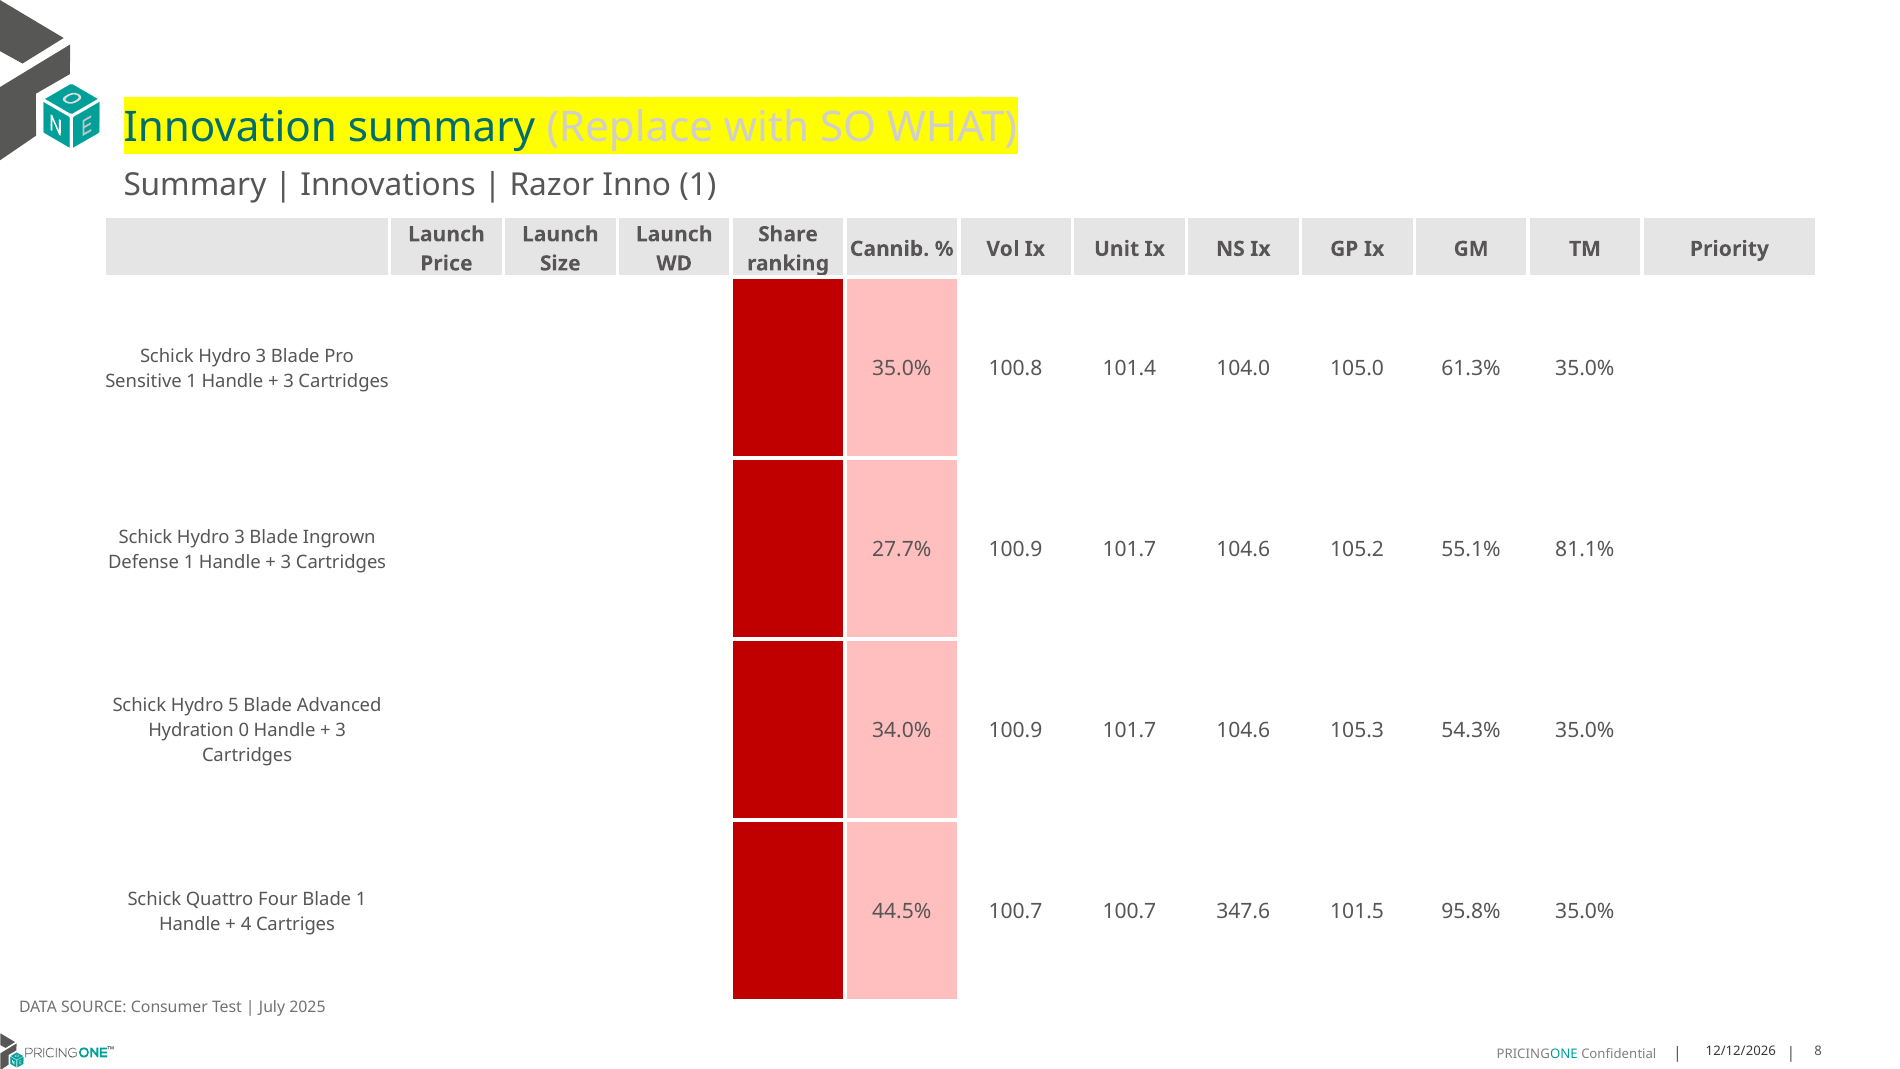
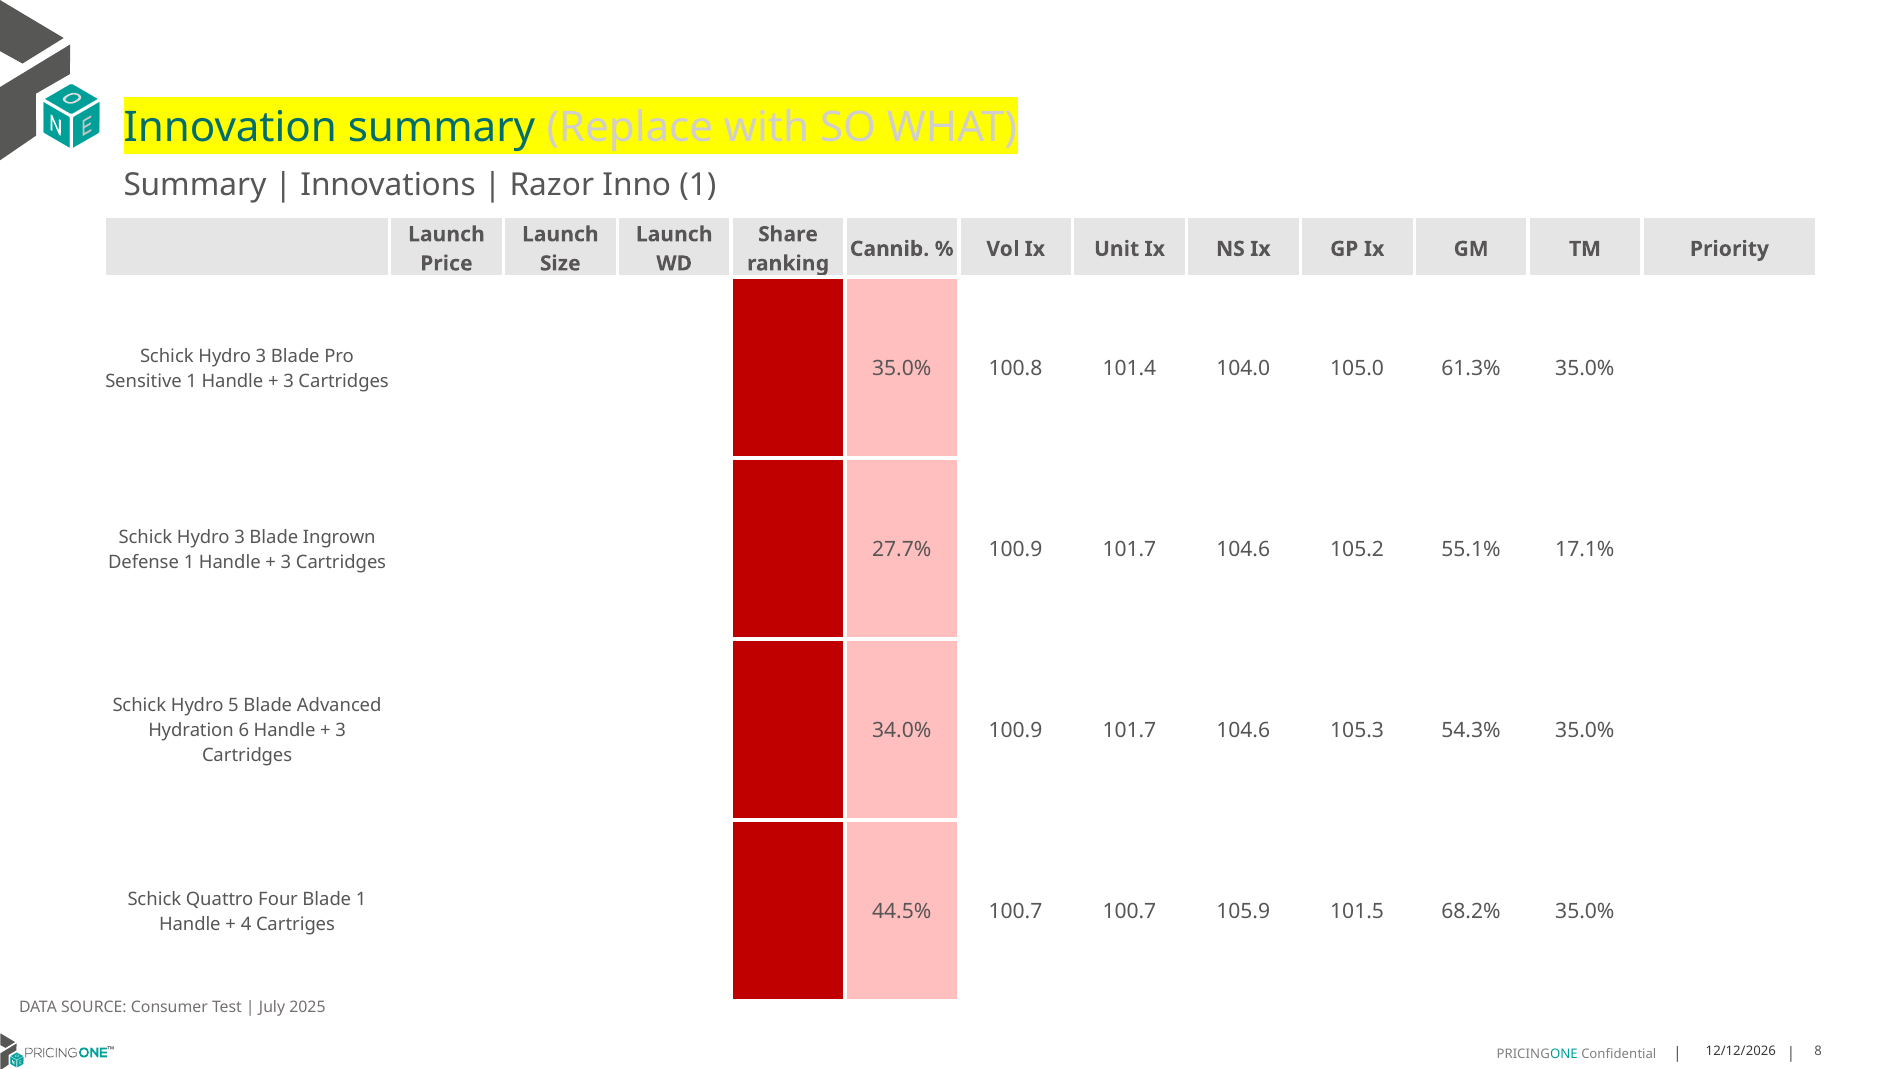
81.1%: 81.1% -> 17.1%
0: 0 -> 6
347.6: 347.6 -> 105.9
95.8%: 95.8% -> 68.2%
